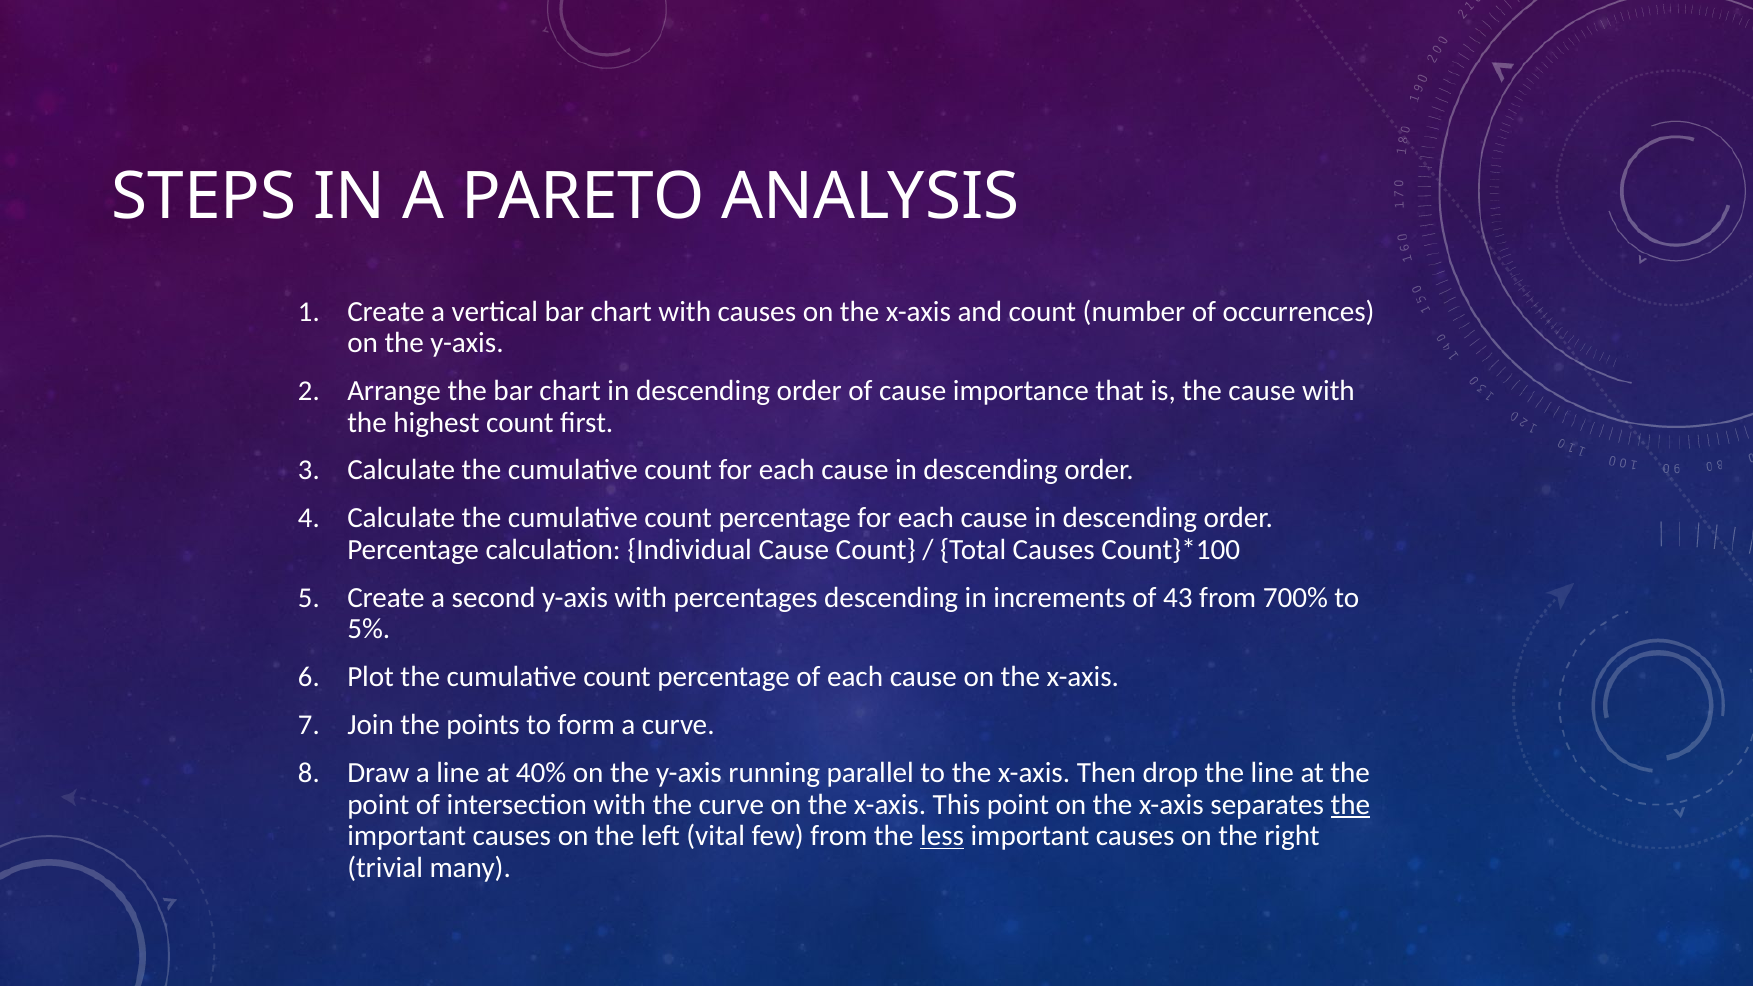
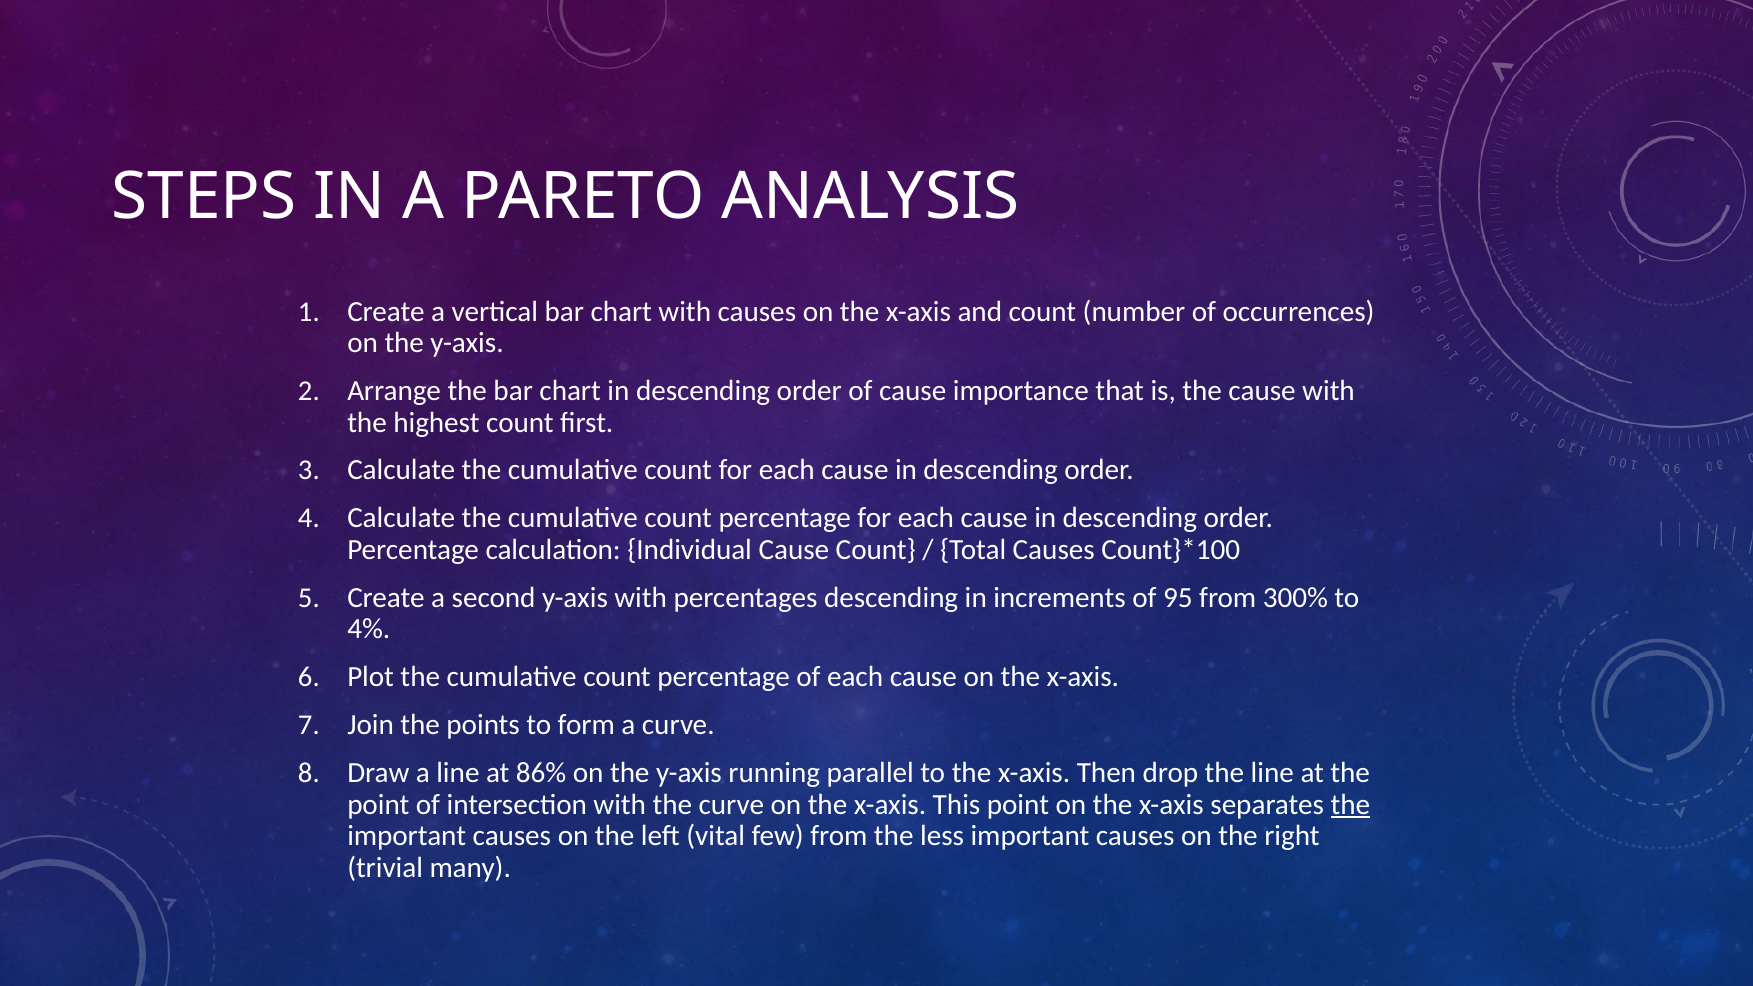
43: 43 -> 95
700%: 700% -> 300%
5%: 5% -> 4%
40%: 40% -> 86%
less underline: present -> none
